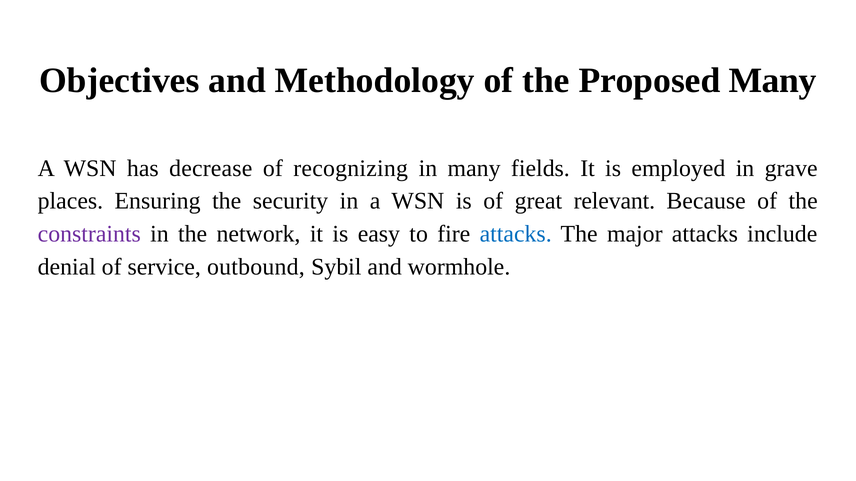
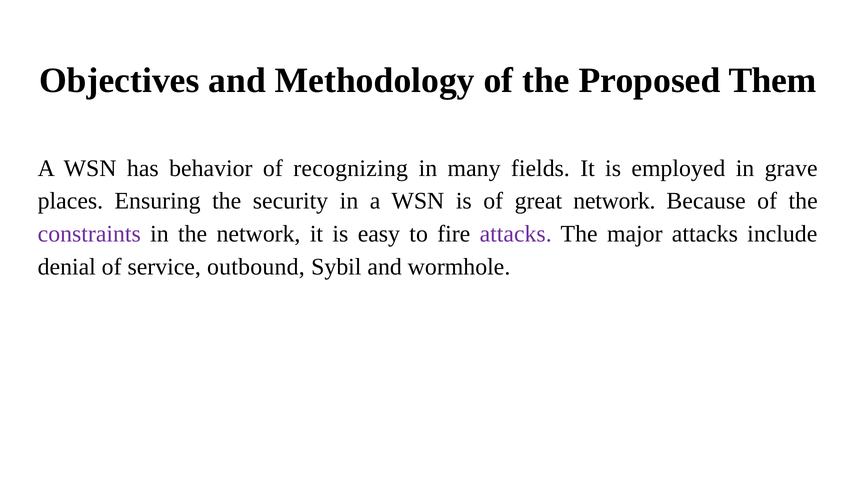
Proposed Many: Many -> Them
decrease: decrease -> behavior
great relevant: relevant -> network
attacks at (516, 234) colour: blue -> purple
